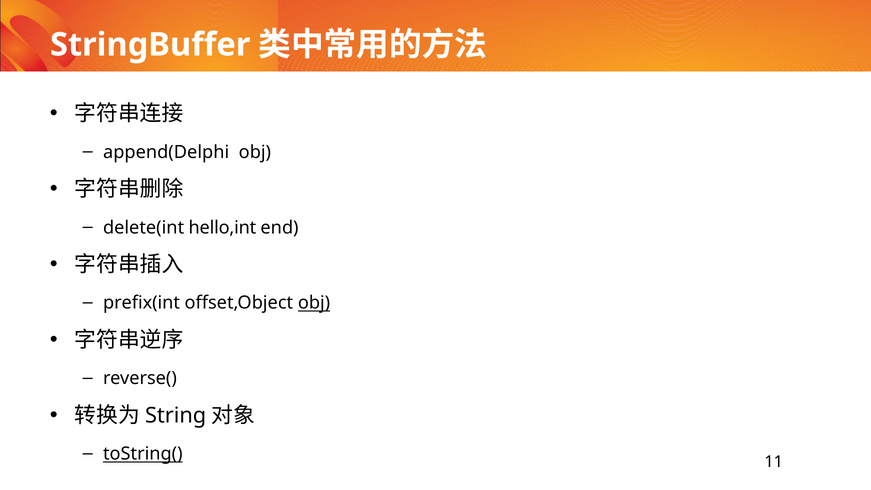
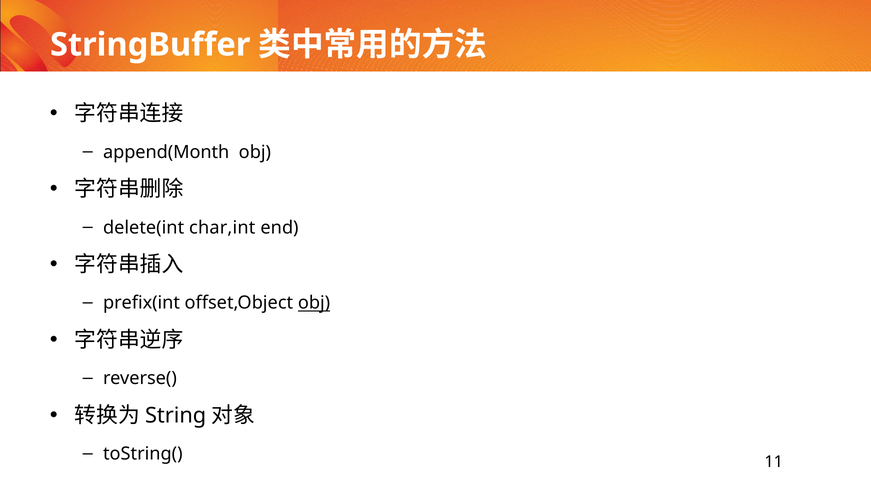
append(Delphi: append(Delphi -> append(Month
hello,int: hello,int -> char,int
toString( underline: present -> none
